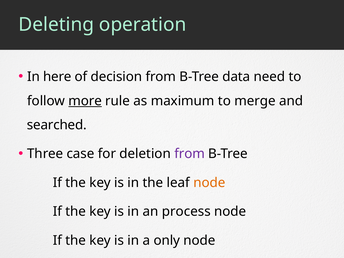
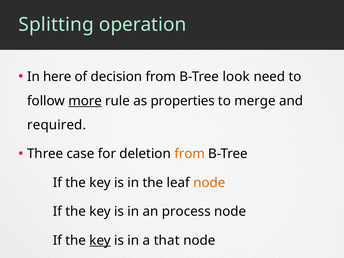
Deleting: Deleting -> Splitting
data: data -> look
maximum: maximum -> properties
searched: searched -> required
from at (190, 154) colour: purple -> orange
key at (100, 240) underline: none -> present
only: only -> that
